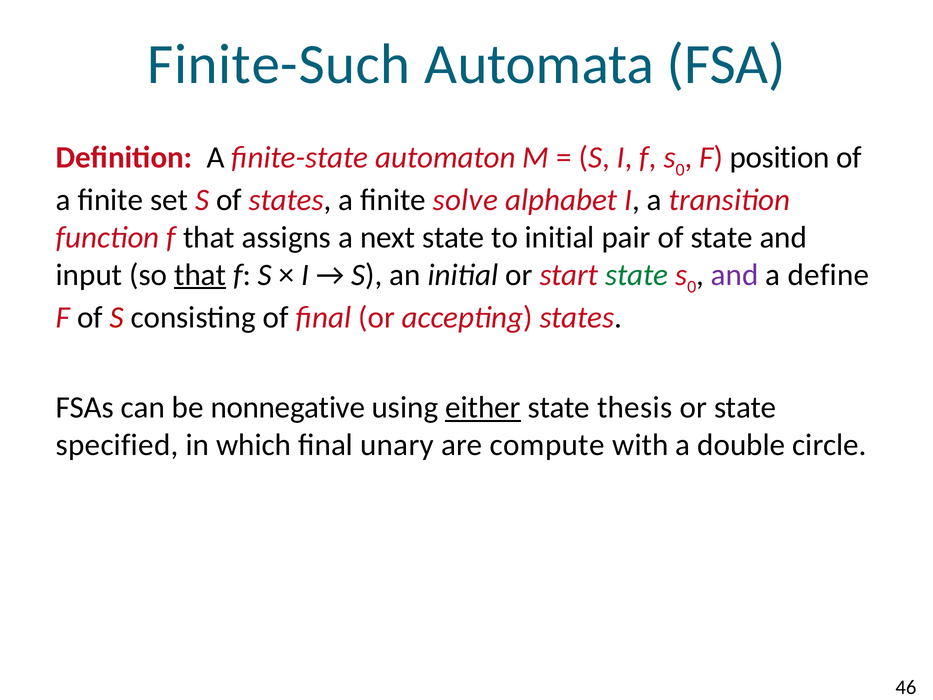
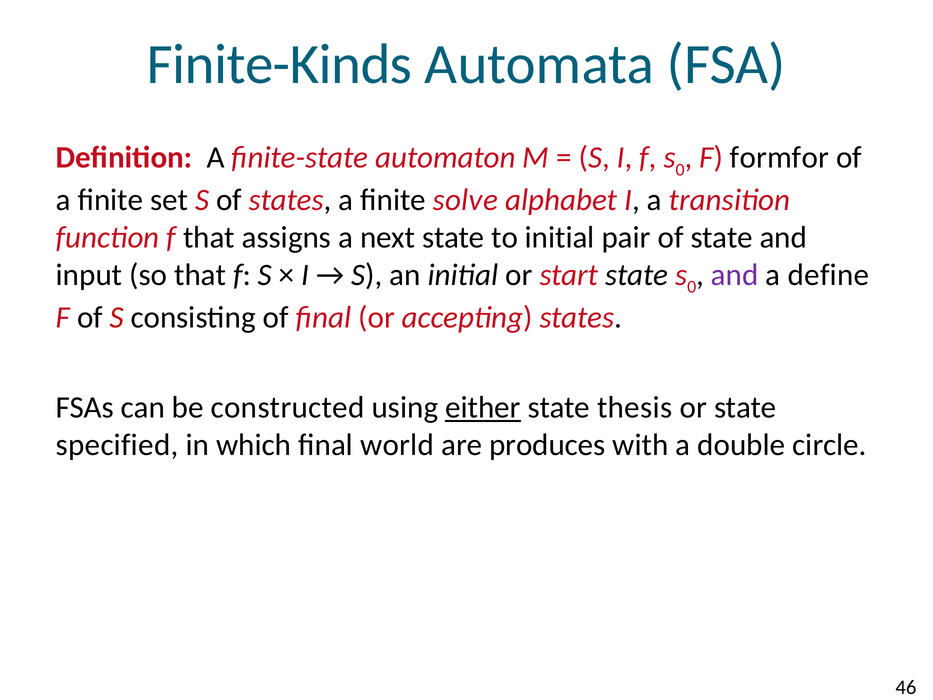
Finite-Such: Finite-Such -> Finite-Kinds
position: position -> formfor
that at (200, 275) underline: present -> none
state at (637, 275) colour: green -> black
nonnegative: nonnegative -> constructed
unary: unary -> world
compute: compute -> produces
